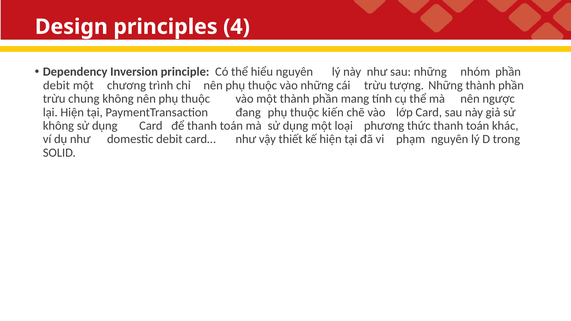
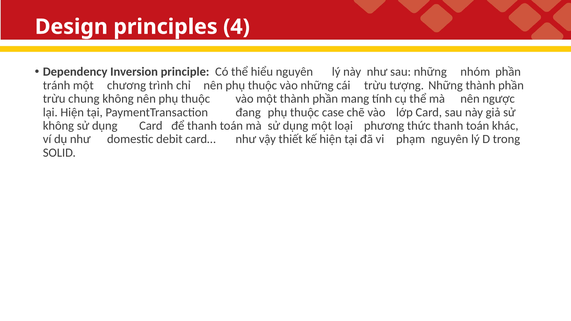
debit at (56, 85): debit -> tránh
kiến: kiến -> case
